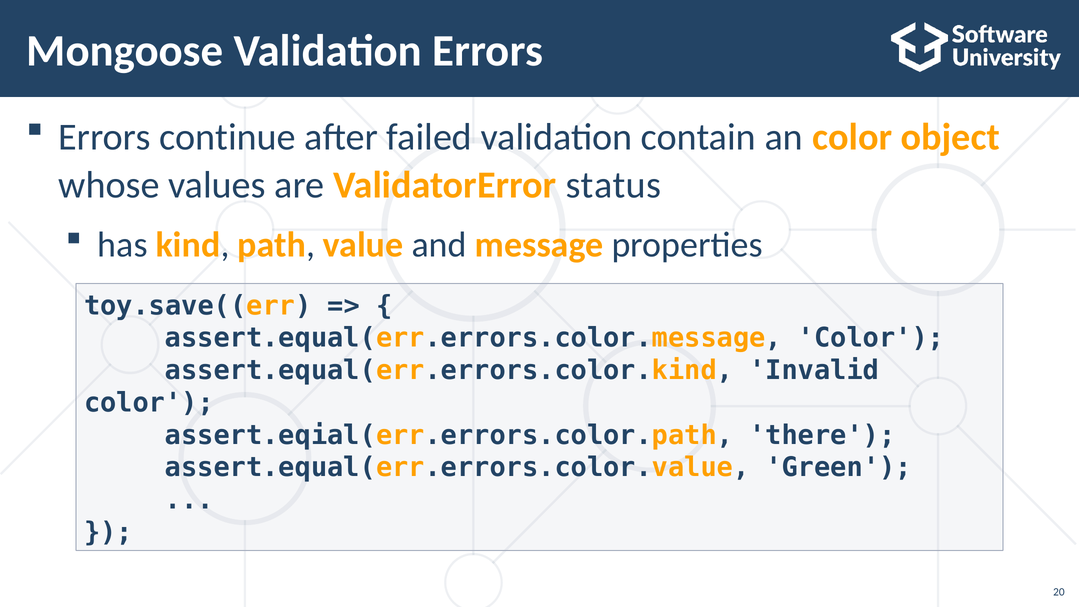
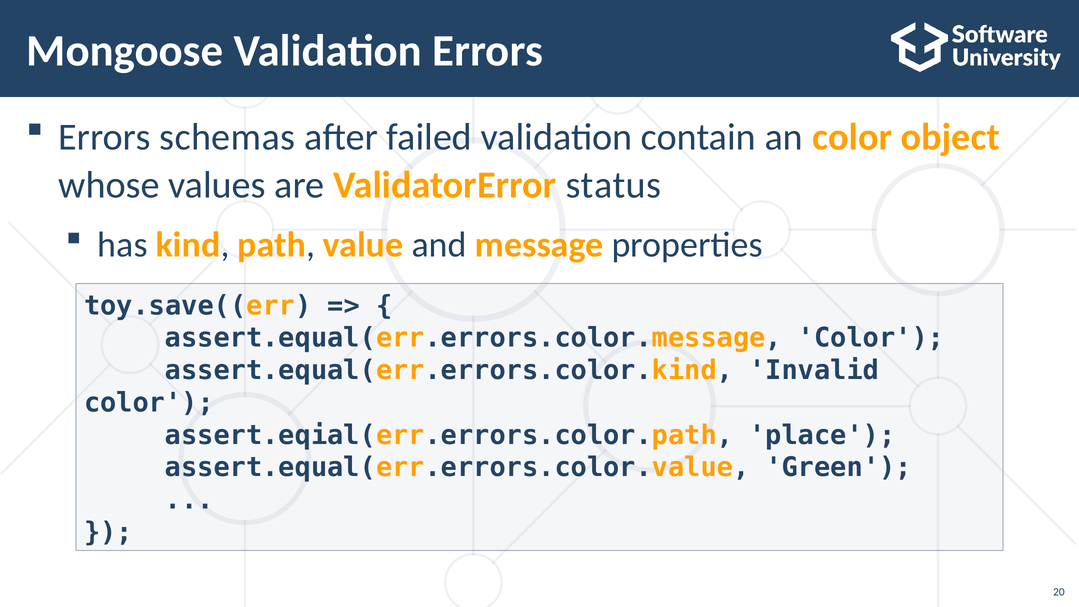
continue: continue -> schemas
there: there -> place
